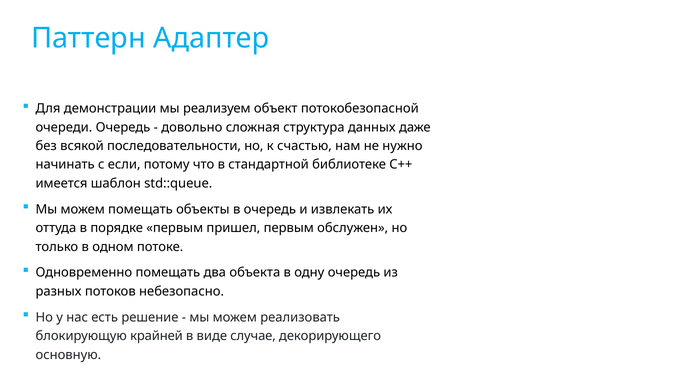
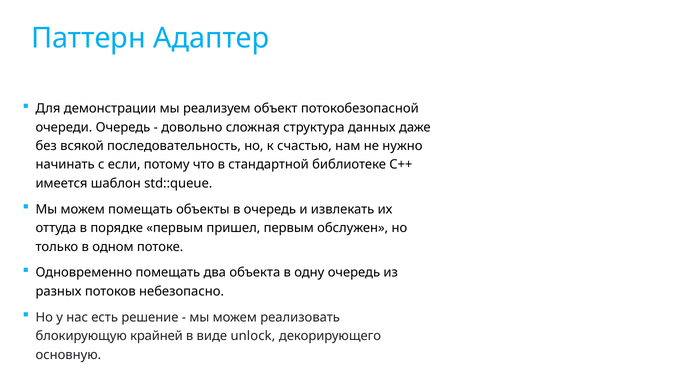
последовательности: последовательности -> последовательность
случае: случае -> unlock
